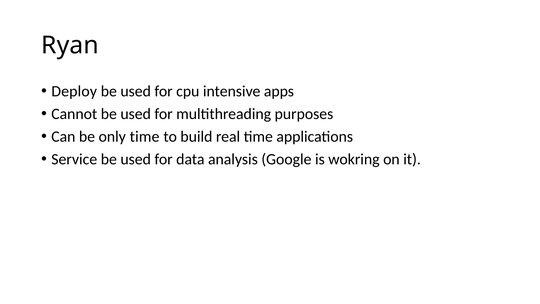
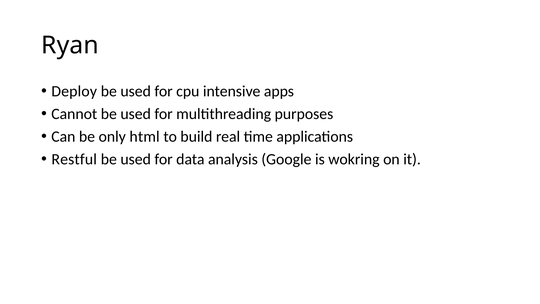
only time: time -> html
Service: Service -> Restful
